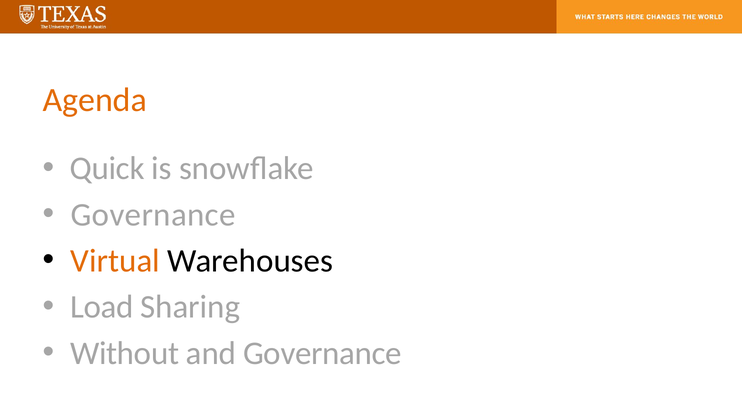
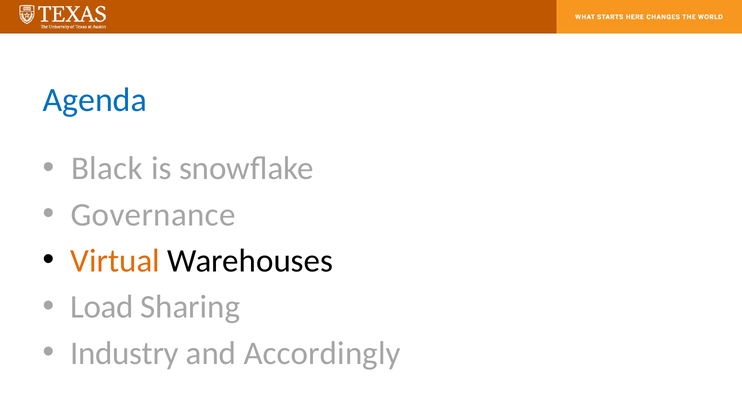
Agenda colour: orange -> blue
Quick: Quick -> Black
Without: Without -> Industry
and Governance: Governance -> Accordingly
